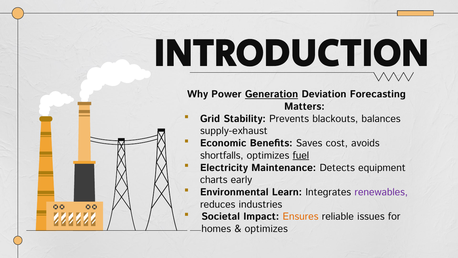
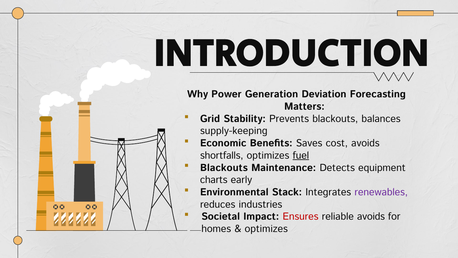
Generation underline: present -> none
supply-exhaust: supply-exhaust -> supply-keeping
Electricity at (224, 167): Electricity -> Blackouts
Learn: Learn -> Stack
Ensures colour: orange -> red
reliable issues: issues -> avoids
